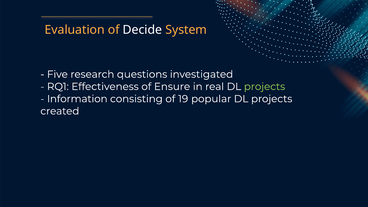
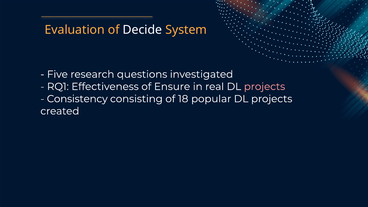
projects at (265, 87) colour: light green -> pink
Information: Information -> Consistency
19: 19 -> 18
